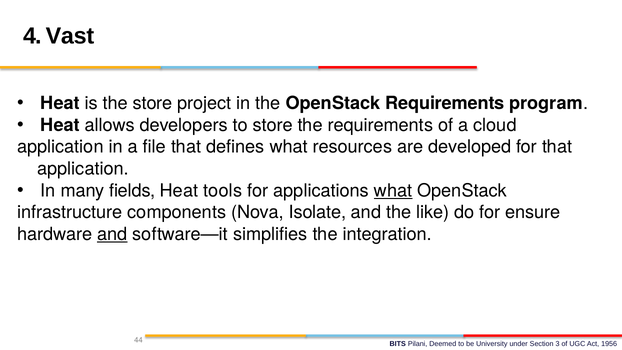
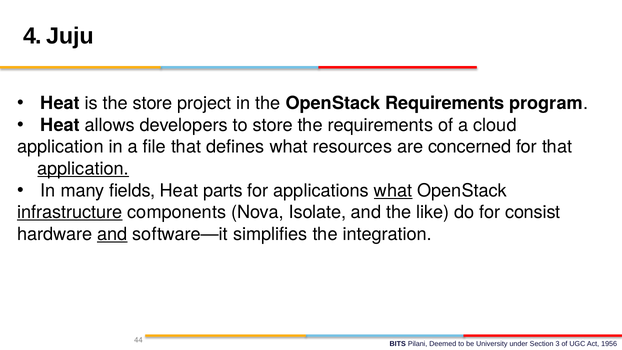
Vast: Vast -> Juju
developed: developed -> concerned
application at (83, 169) underline: none -> present
tools: tools -> parts
infrastructure underline: none -> present
ensure: ensure -> consist
